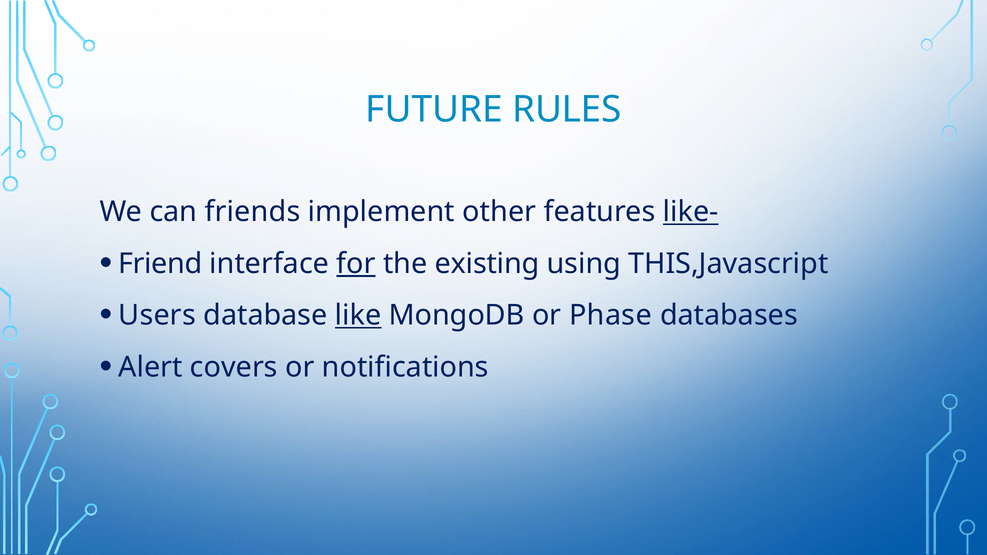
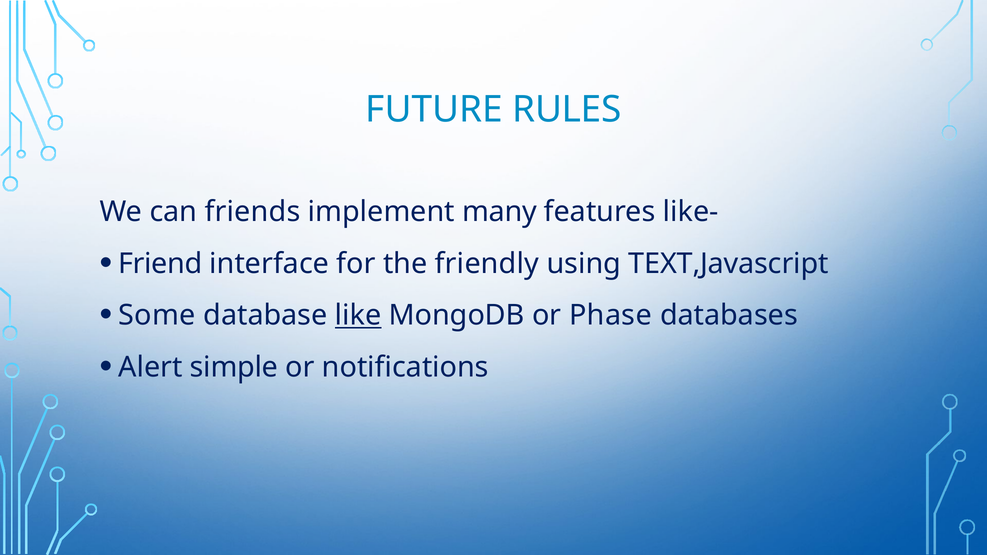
other: other -> many
like- underline: present -> none
for underline: present -> none
existing: existing -> friendly
THIS,Javascript: THIS,Javascript -> TEXT,Javascript
Users: Users -> Some
covers: covers -> simple
